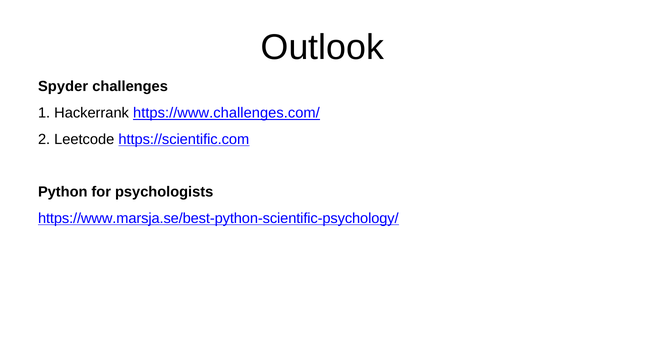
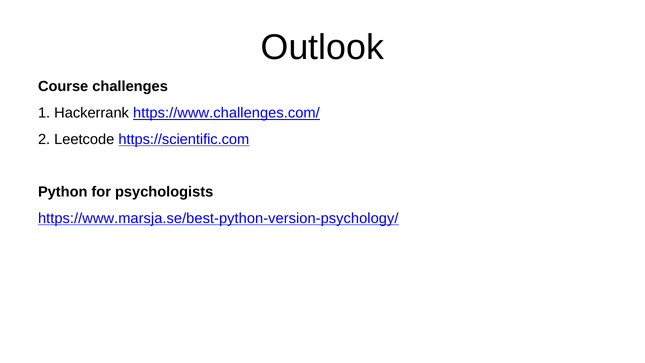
Spyder: Spyder -> Course
https://www.marsja.se/best-python-scientific-psychology/: https://www.marsja.se/best-python-scientific-psychology/ -> https://www.marsja.se/best-python-version-psychology/
